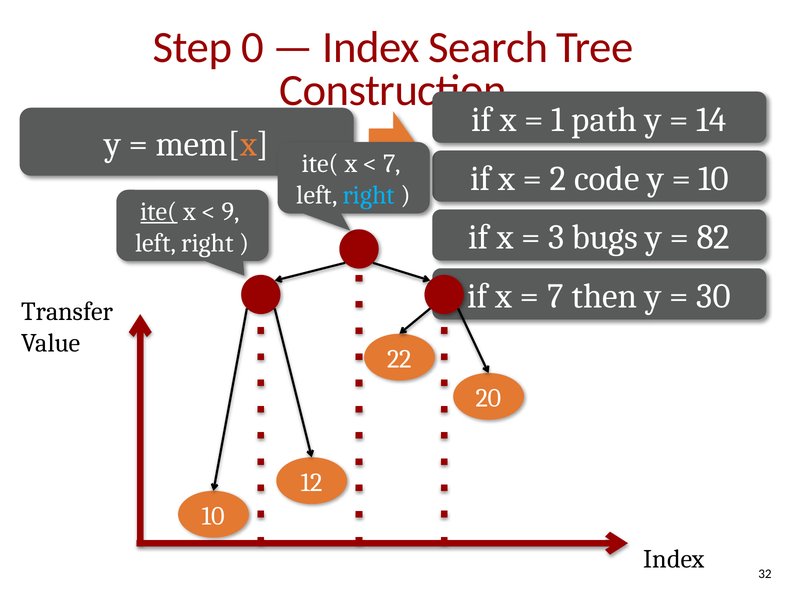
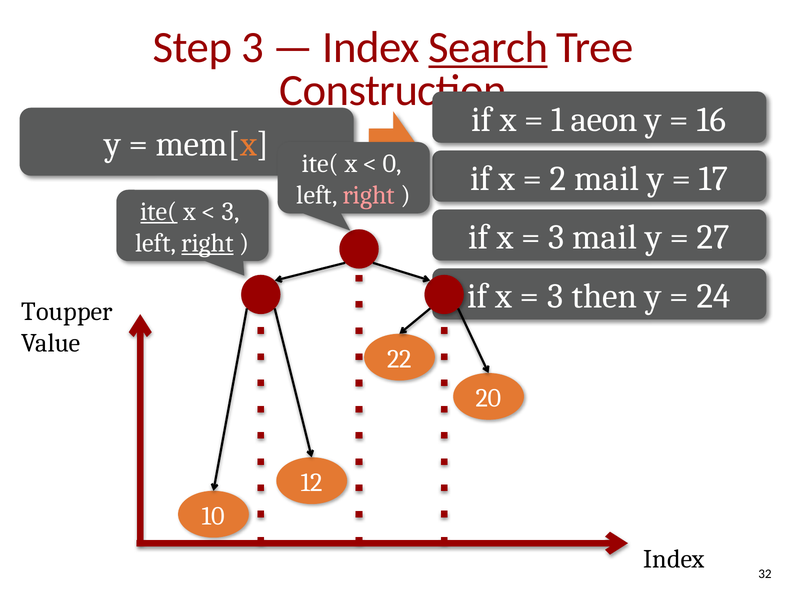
Step 0: 0 -> 3
Search underline: none -> present
path: path -> aeon
14: 14 -> 16
7 at (392, 164): 7 -> 0
2 code: code -> mail
10 at (714, 179): 10 -> 17
right at (369, 195) colour: light blue -> pink
9 at (231, 212): 9 -> 3
3 bugs: bugs -> mail
82: 82 -> 27
right at (208, 243) underline: none -> present
7 at (555, 297): 7 -> 3
30: 30 -> 24
Transfer: Transfer -> Toupper
